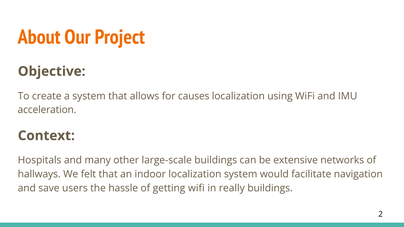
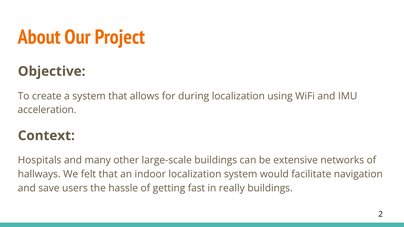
causes: causes -> during
getting wifi: wifi -> fast
